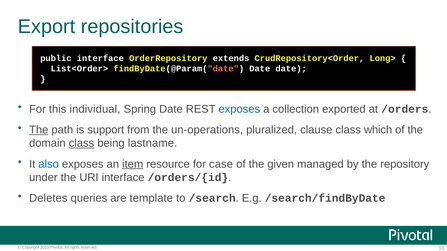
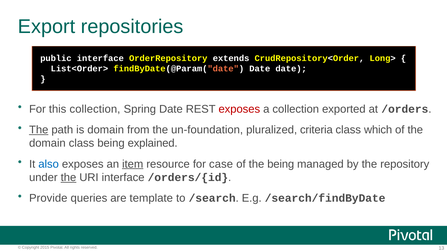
this individual: individual -> collection
exposes at (239, 109) colour: blue -> red
is support: support -> domain
un-operations: un-operations -> un-foundation
clause: clause -> criteria
class at (82, 143) underline: present -> none
lastname: lastname -> explained
the given: given -> being
the at (68, 178) underline: none -> present
Deletes: Deletes -> Provide
